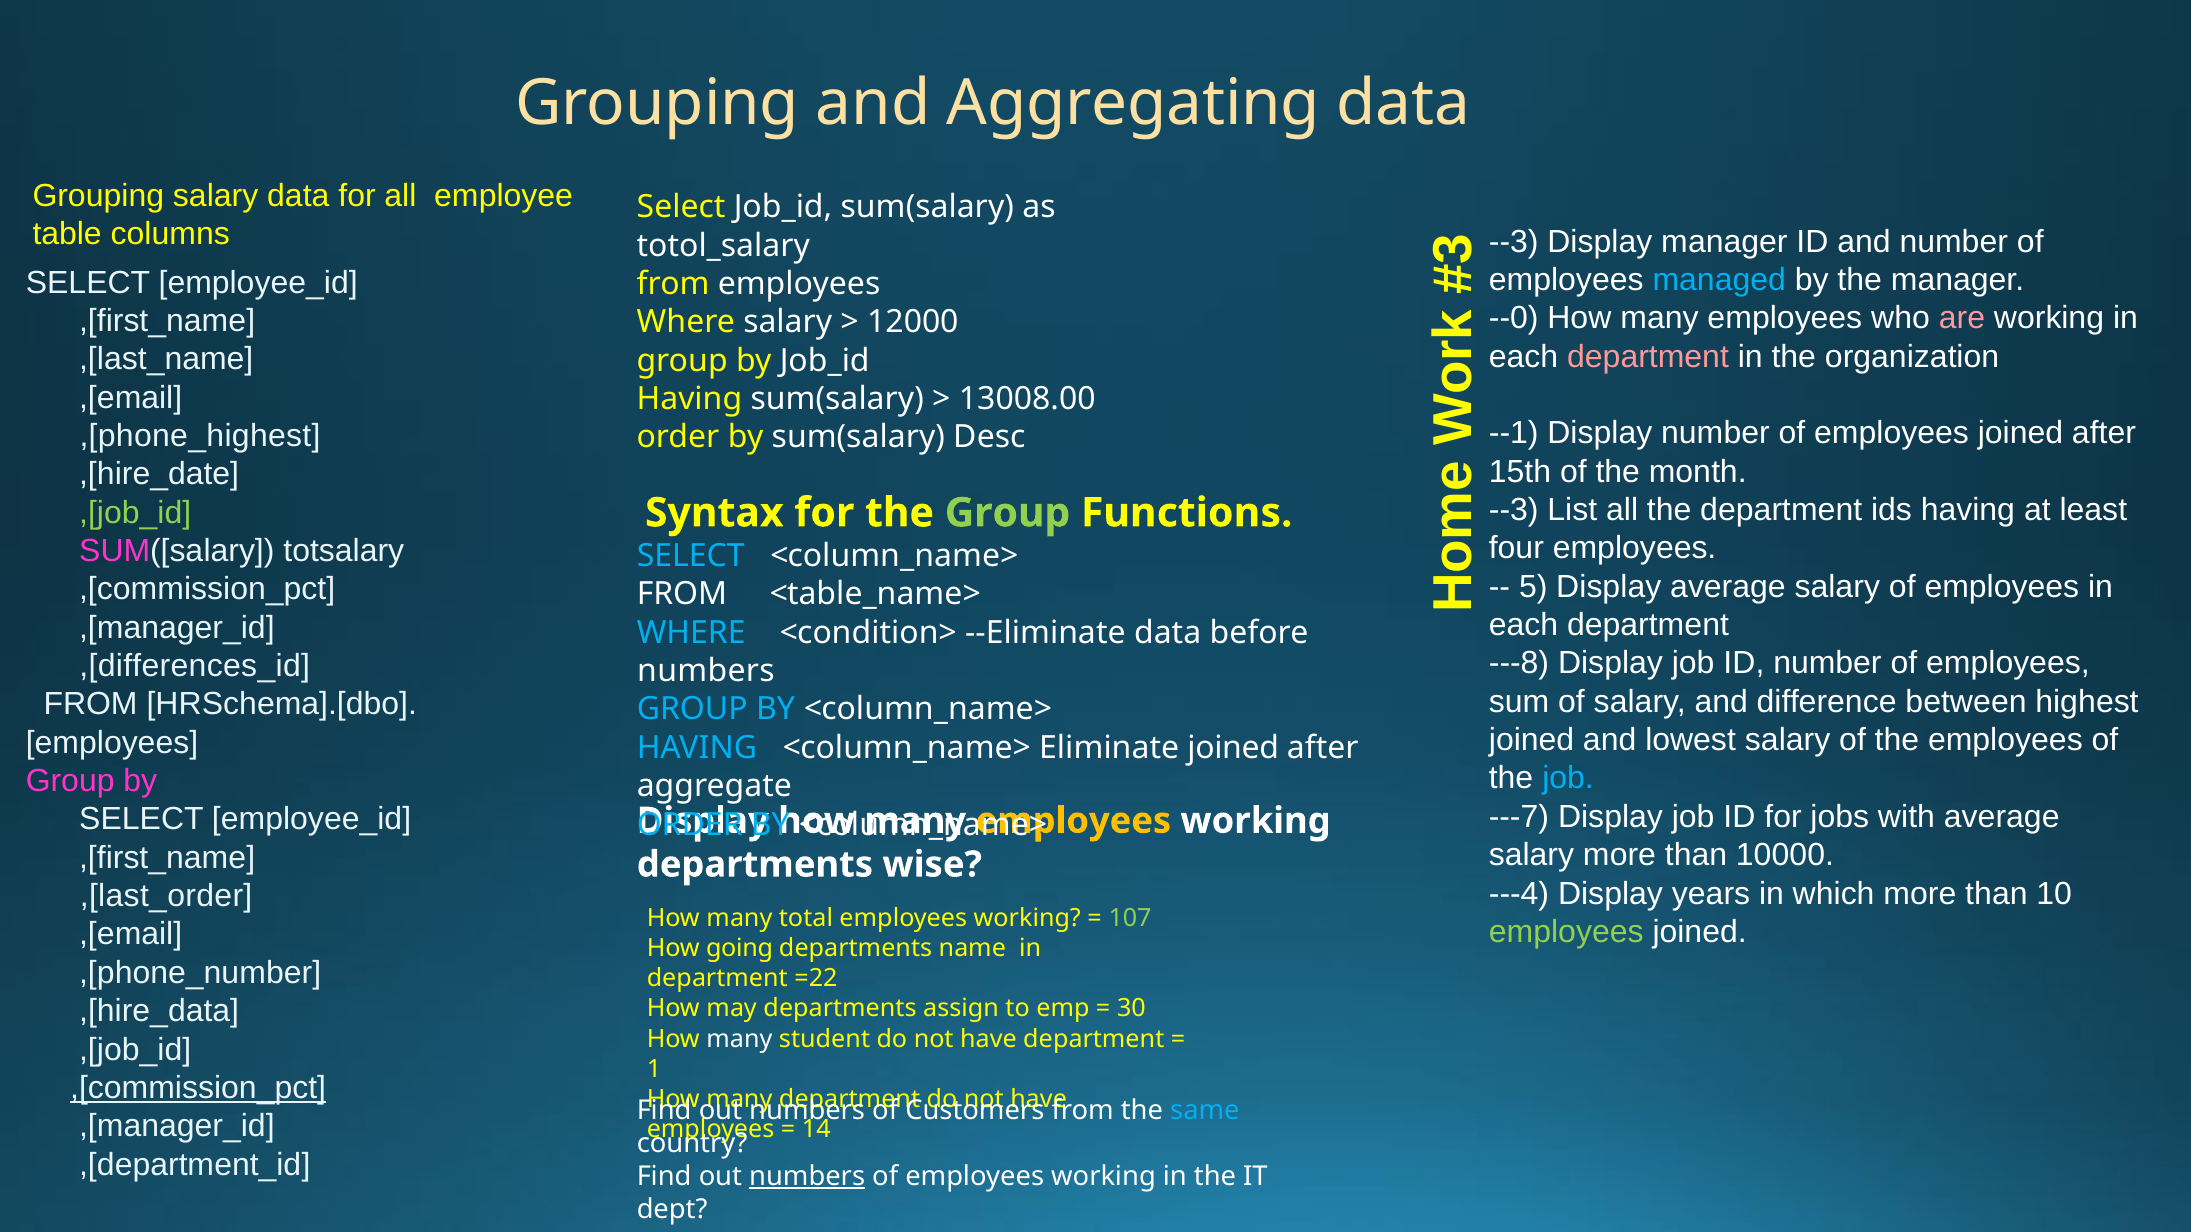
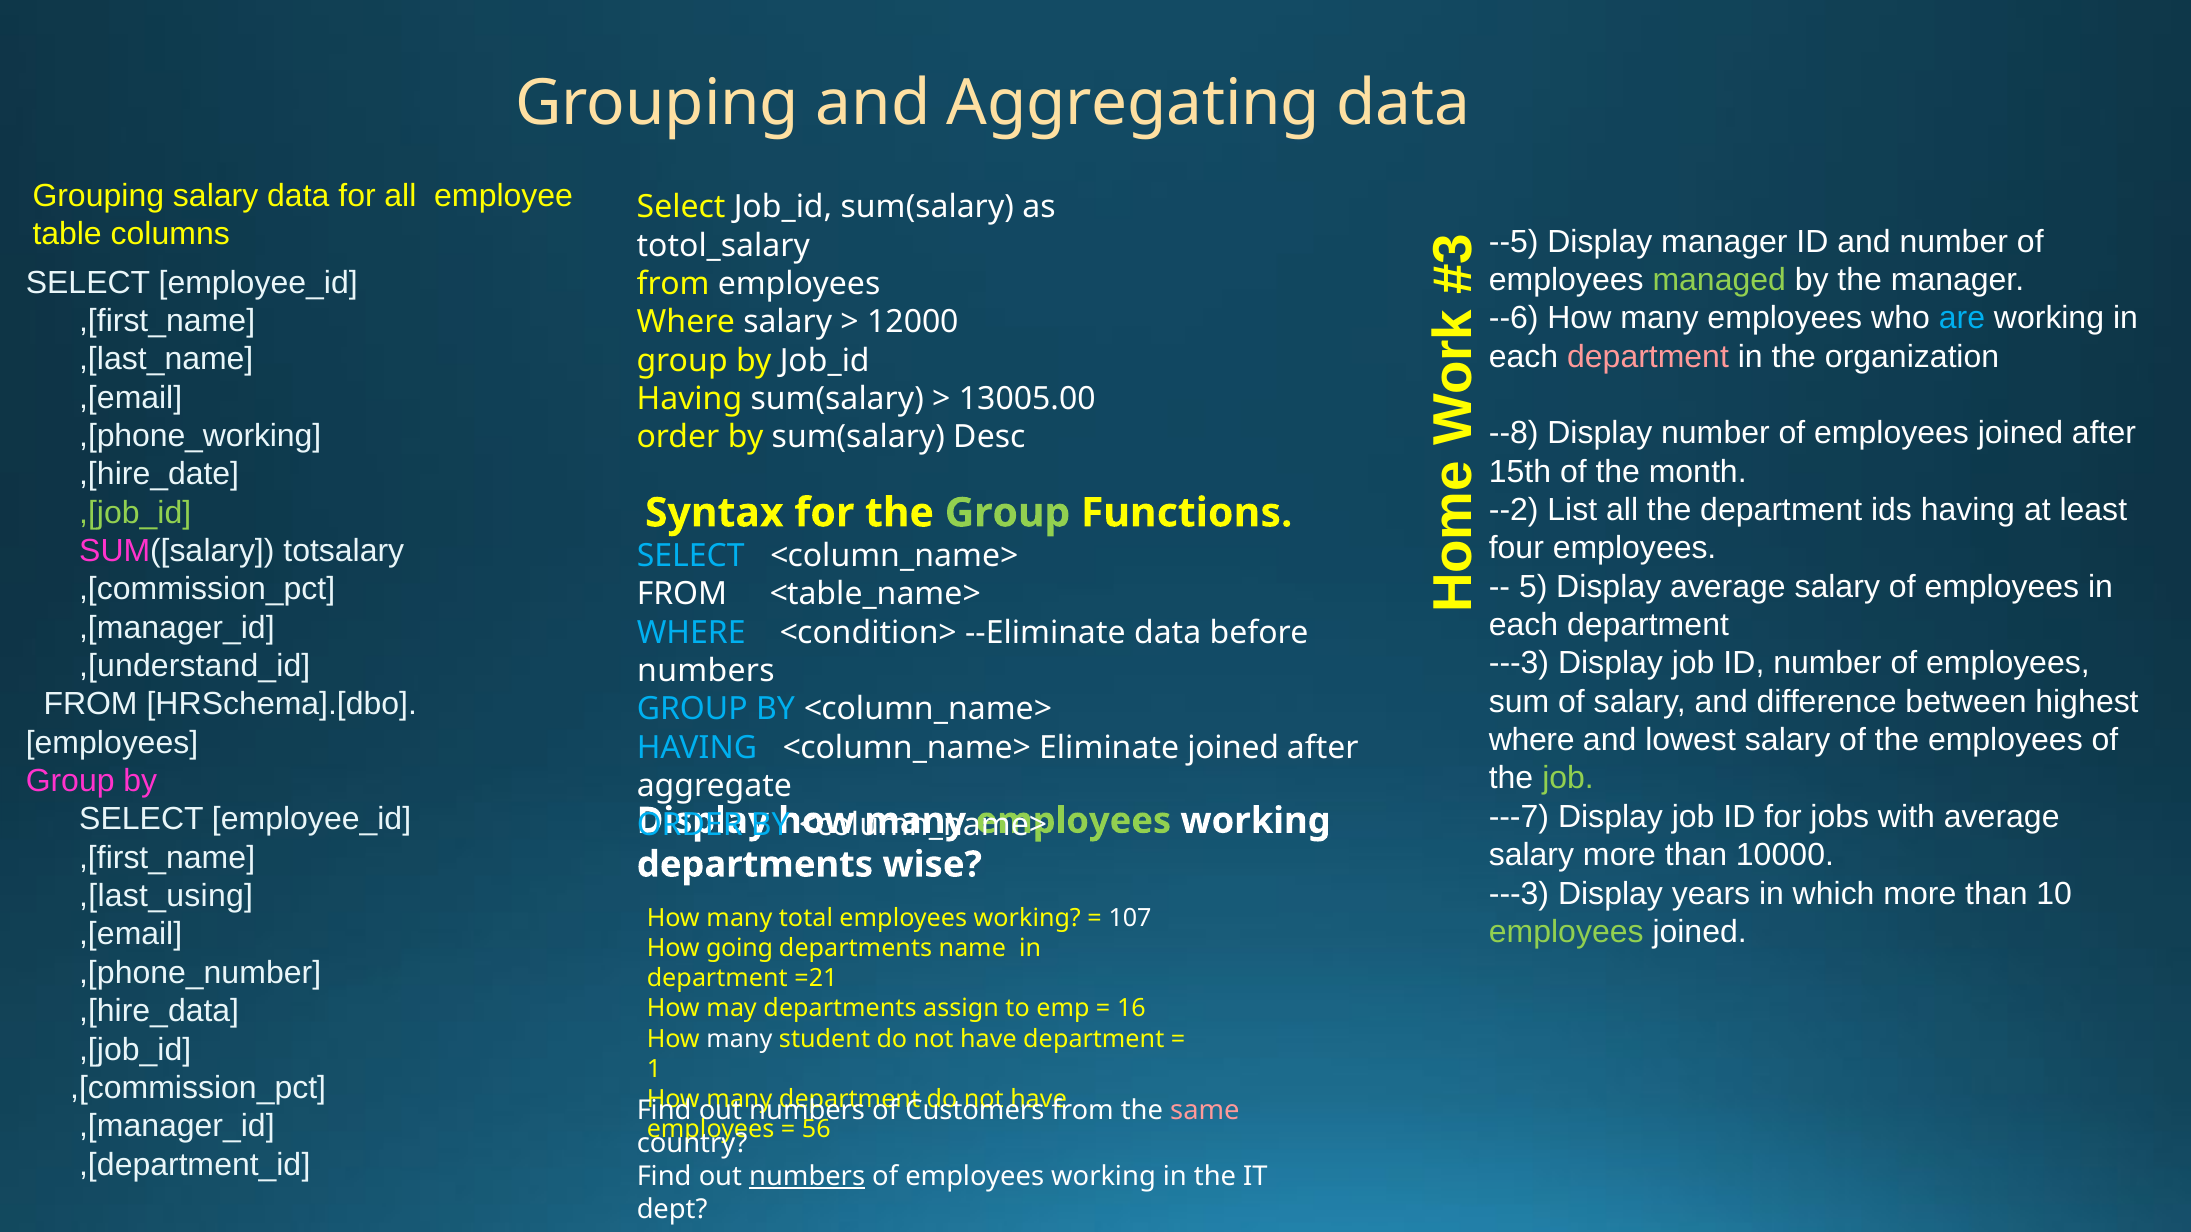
columns --3: --3 -> --5
managed colour: light blue -> light green
--0: --0 -> --6
are colour: pink -> light blue
13008.00: 13008.00 -> 13005.00
--1: --1 -> --8
,[phone_highest: ,[phone_highest -> ,[phone_working
--3 at (1514, 510): --3 -> --2
---8 at (1519, 664): ---8 -> ---3
,[differences_id: ,[differences_id -> ,[understand_id
joined at (1532, 740): joined -> where
job at (1568, 779) colour: light blue -> light green
employees at (1073, 821) colour: yellow -> light green
---4 at (1519, 894): ---4 -> ---3
,[last_order: ,[last_order -> ,[last_using
107 colour: light green -> white
=22: =22 -> =21
30: 30 -> 16
,[commission_pct at (198, 1088) underline: present -> none
same colour: light blue -> pink
14: 14 -> 56
